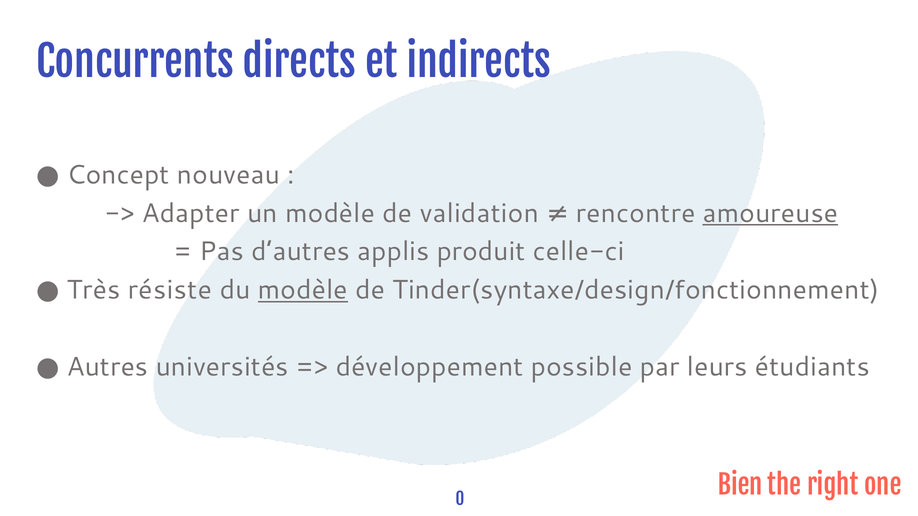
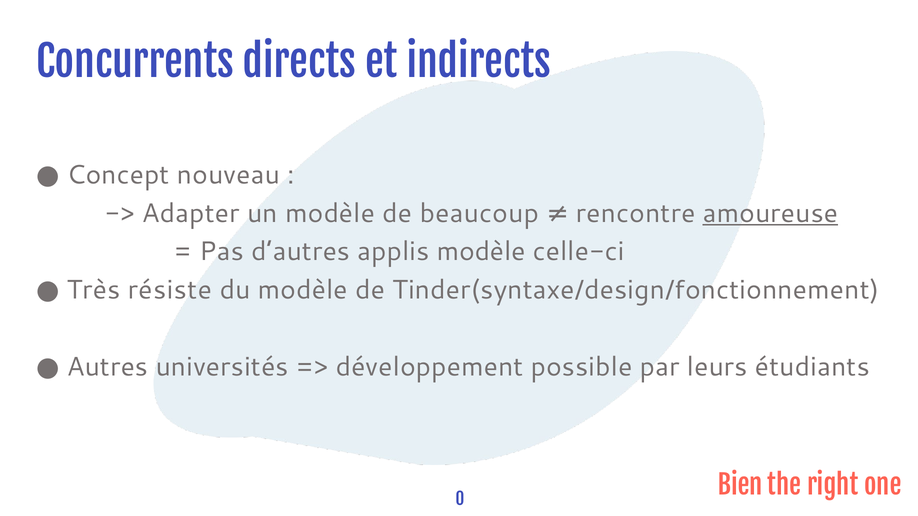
validation: validation -> beaucoup
applis produit: produit -> modèle
modèle at (303, 290) underline: present -> none
